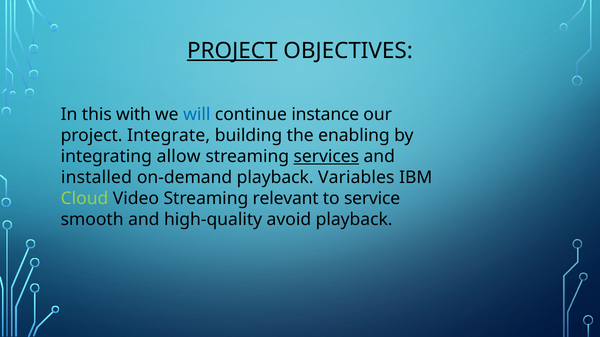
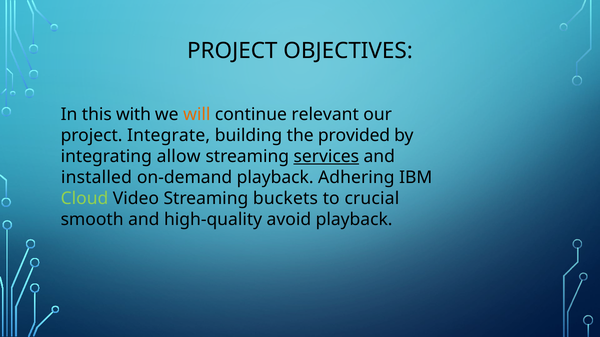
PROJECT at (232, 51) underline: present -> none
will colour: blue -> orange
instance: instance -> relevant
enabling: enabling -> provided
Variables: Variables -> Adhering
relevant: relevant -> buckets
service: service -> crucial
